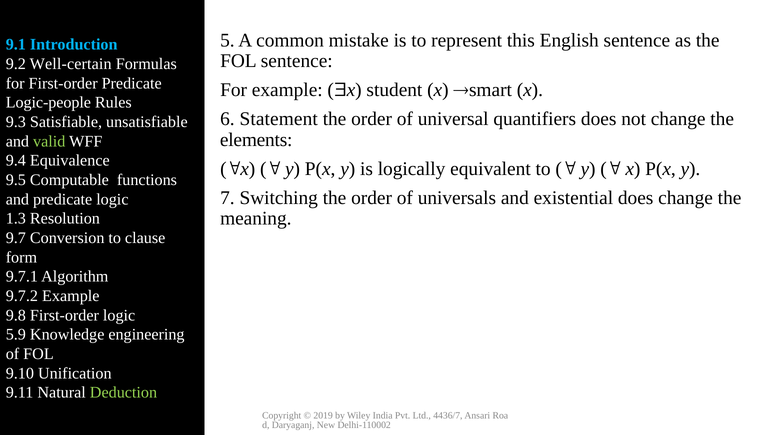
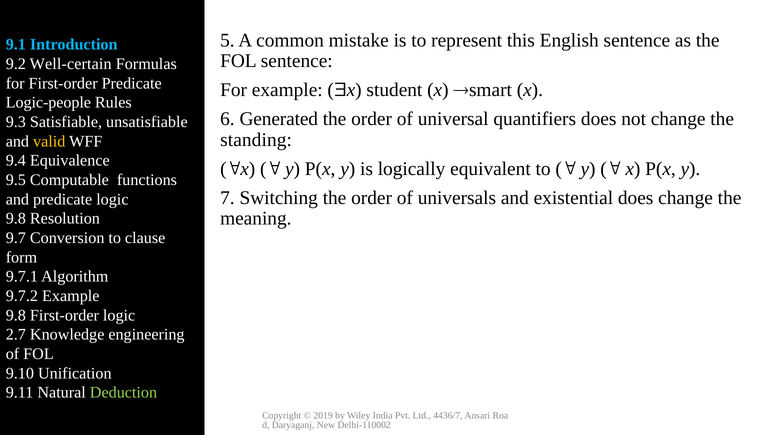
Statement: Statement -> Generated
elements: elements -> standing
valid colour: light green -> yellow
1.3 at (16, 219): 1.3 -> 9.8
5.9: 5.9 -> 2.7
